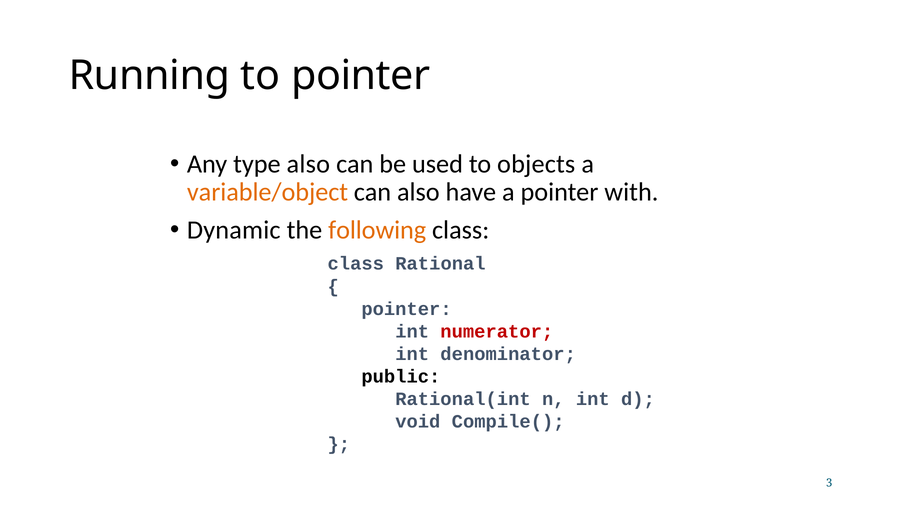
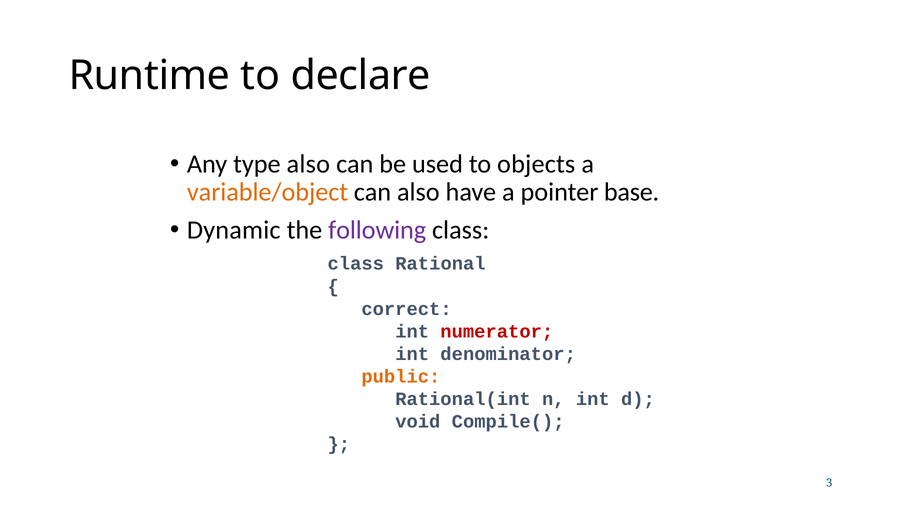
Running: Running -> Runtime
to pointer: pointer -> declare
with: with -> base
following colour: orange -> purple
pointer at (407, 309): pointer -> correct
public colour: black -> orange
